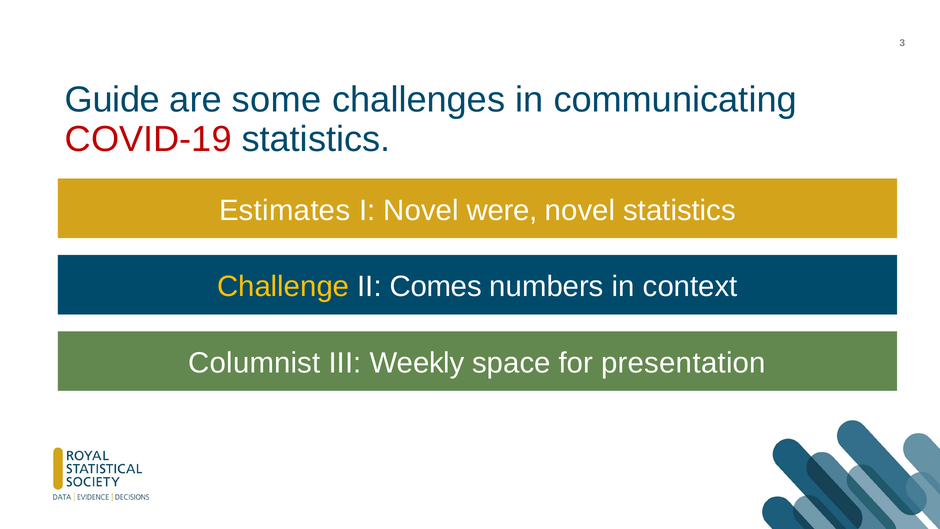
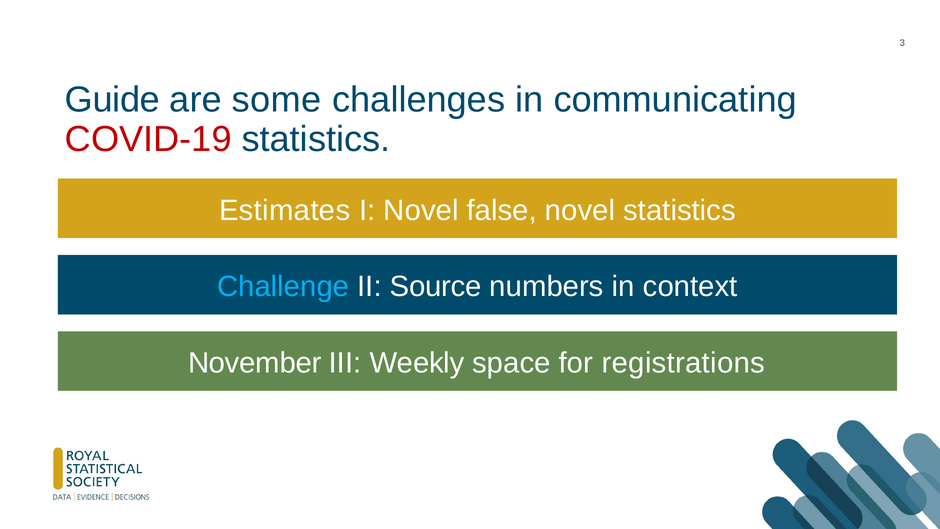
were: were -> false
Challenge colour: yellow -> light blue
Comes: Comes -> Source
Columnist: Columnist -> November
presentation: presentation -> registrations
